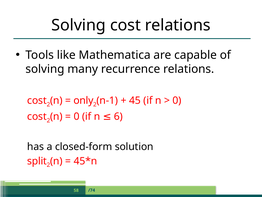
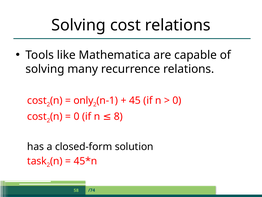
6: 6 -> 8
split: split -> task
